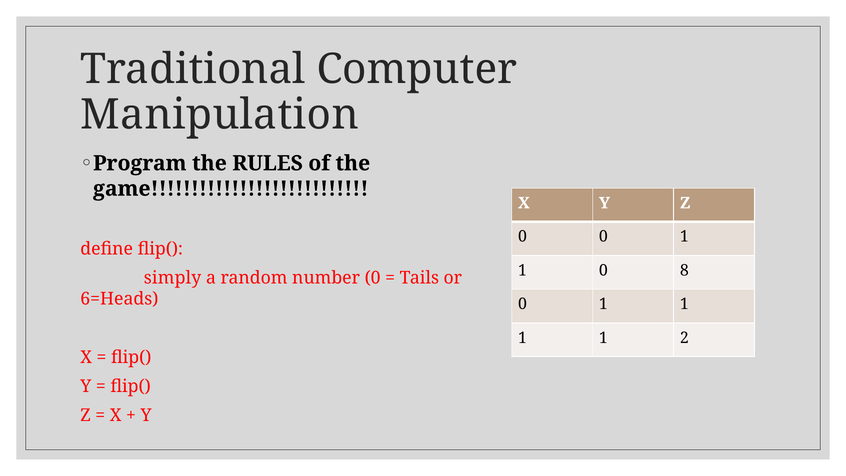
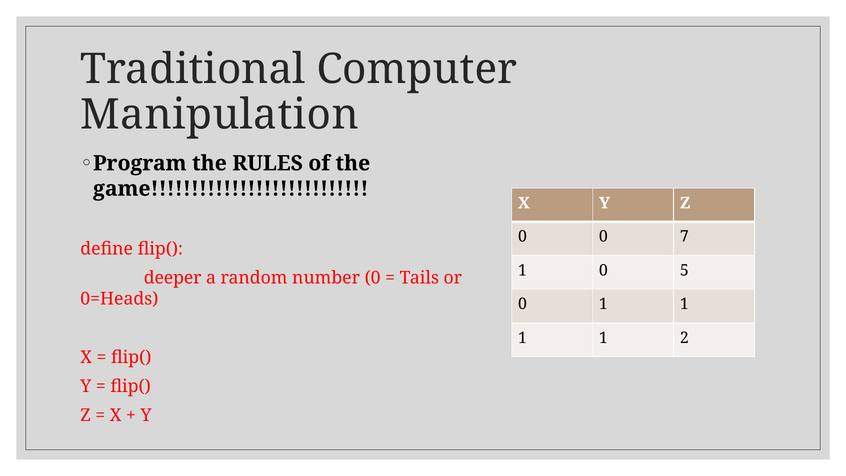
0 0 1: 1 -> 7
8: 8 -> 5
simply: simply -> deeper
6=Heads: 6=Heads -> 0=Heads
